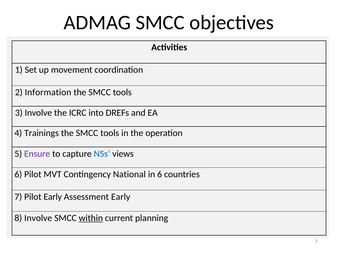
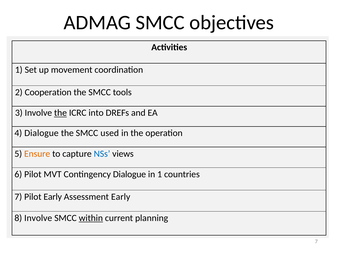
Information: Information -> Cooperation
the at (60, 113) underline: none -> present
4 Trainings: Trainings -> Dialogue
tools at (110, 133): tools -> used
Ensure colour: purple -> orange
Contingency National: National -> Dialogue
in 6: 6 -> 1
